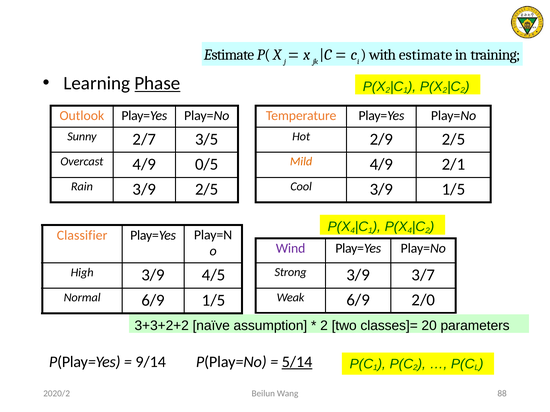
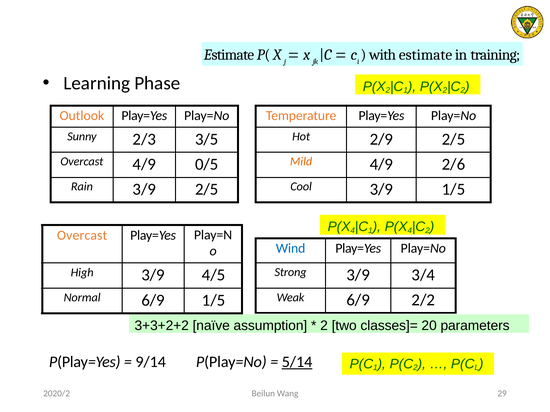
Phase underline: present -> none
2/7: 2/7 -> 2/3
2/1: 2/1 -> 2/6
Classifier at (82, 236): Classifier -> Overcast
Wind colour: purple -> blue
3/7: 3/7 -> 3/4
2/0: 2/0 -> 2/2
88: 88 -> 29
